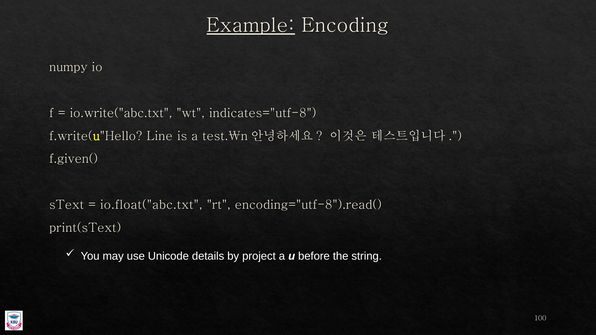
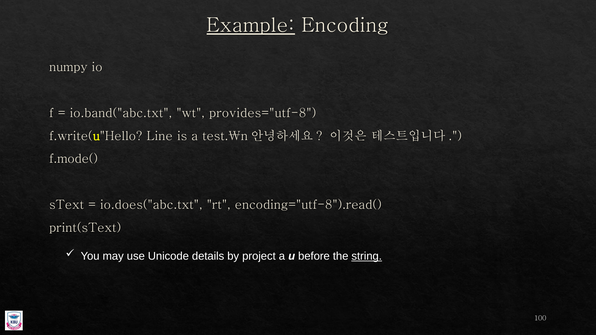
io.write("abc.txt: io.write("abc.txt -> io.band("abc.txt
indicates="utf-8: indicates="utf-8 -> provides="utf-8
f.given(: f.given( -> f.mode(
io.float("abc.txt: io.float("abc.txt -> io.does("abc.txt
string underline: none -> present
